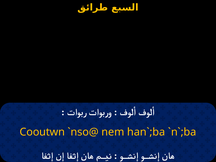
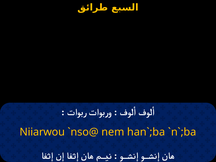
Cooutwn: Cooutwn -> Niiarwou
